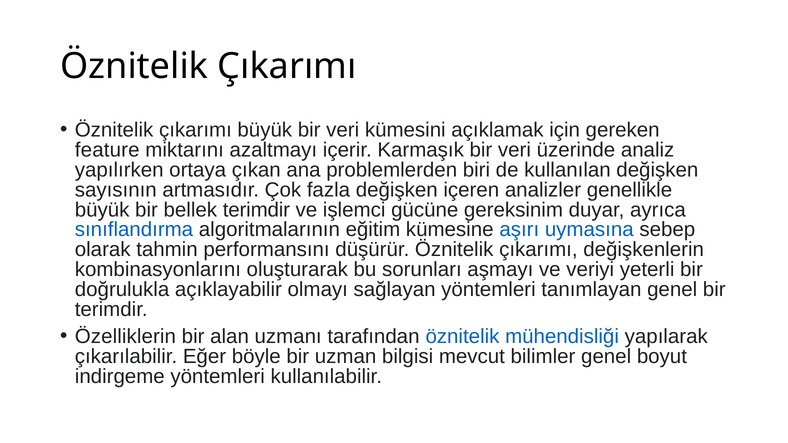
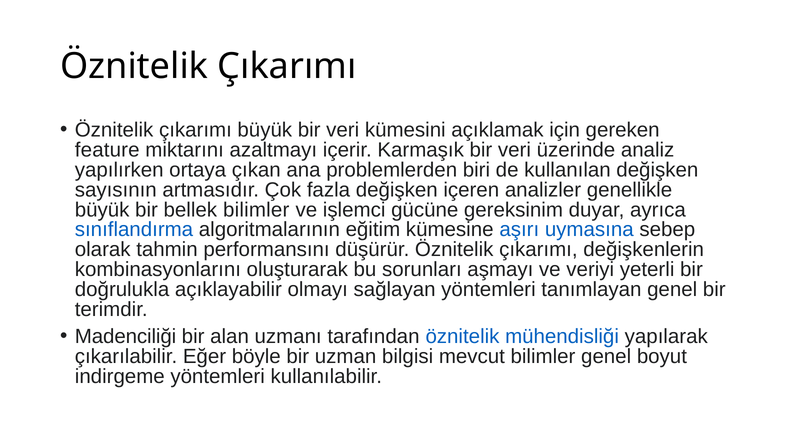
bellek terimdir: terimdir -> bilimler
Özelliklerin: Özelliklerin -> Madenciliği
